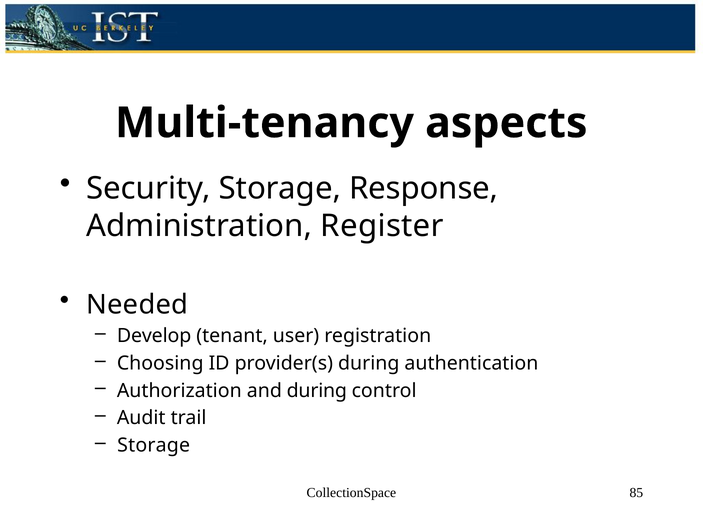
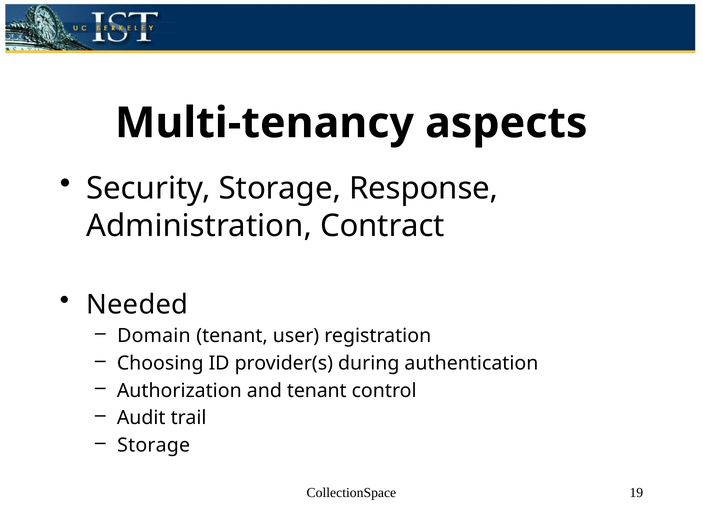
Register: Register -> Contract
Develop: Develop -> Domain
and during: during -> tenant
85: 85 -> 19
